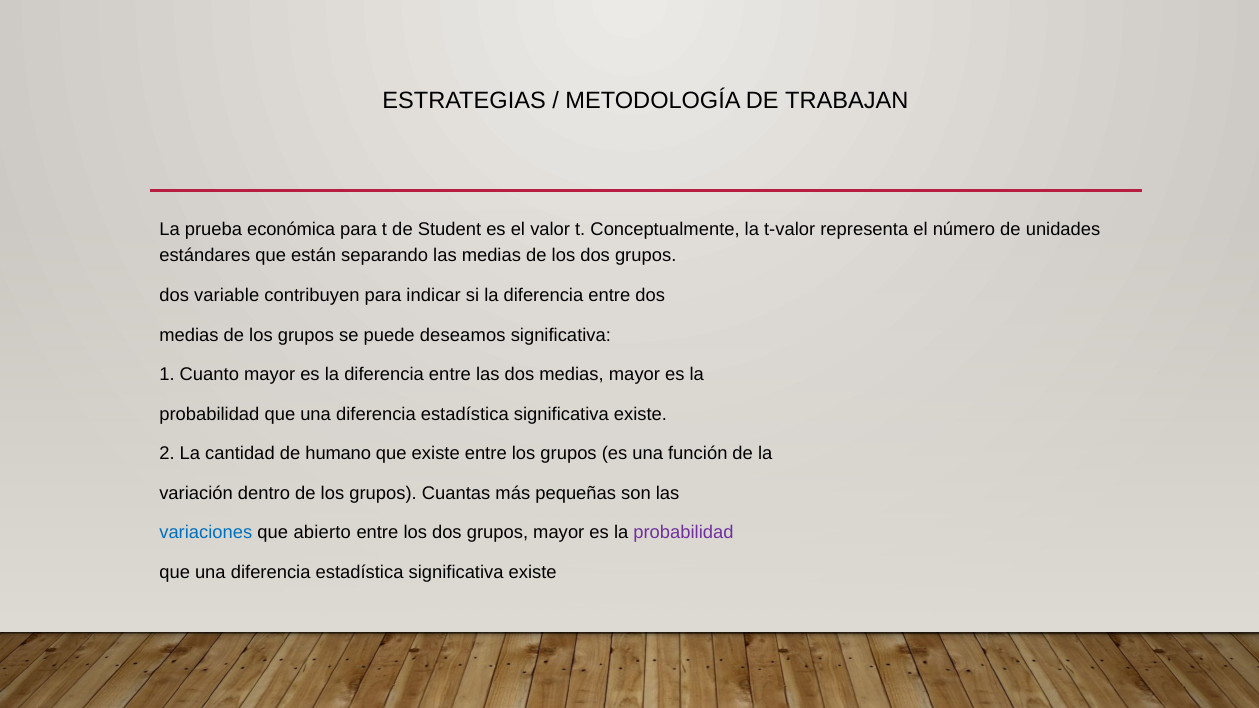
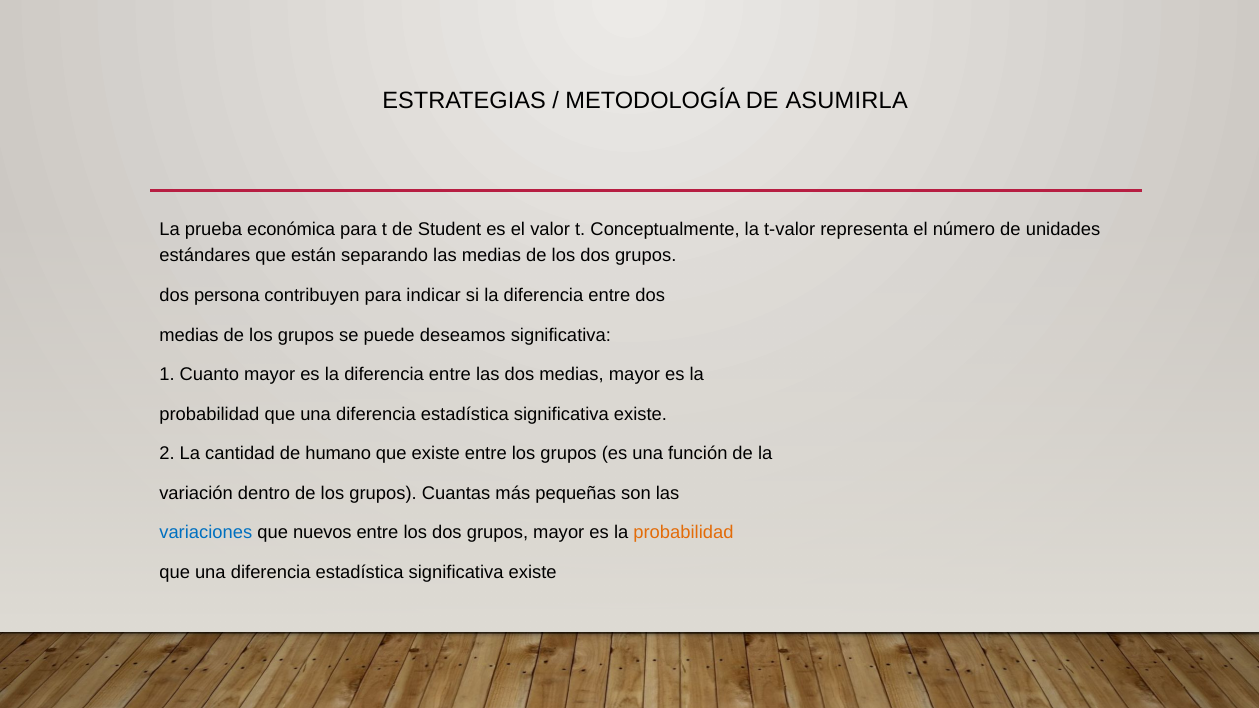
TRABAJAN: TRABAJAN -> ASUMIRLA
variable: variable -> persona
abierto: abierto -> nuevos
probabilidad at (683, 533) colour: purple -> orange
